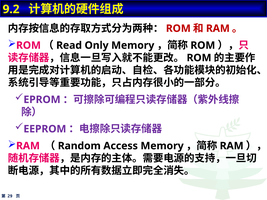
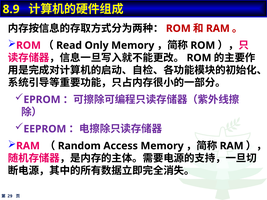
9.2: 9.2 -> 8.9
